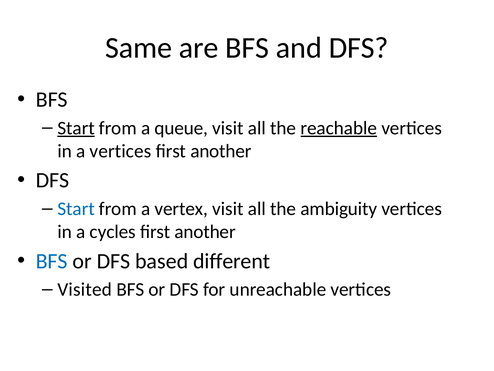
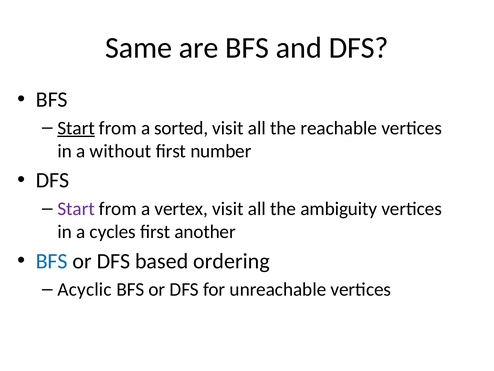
queue: queue -> sorted
reachable underline: present -> none
a vertices: vertices -> without
another at (221, 151): another -> number
Start at (76, 208) colour: blue -> purple
different: different -> ordering
Visited: Visited -> Acyclic
